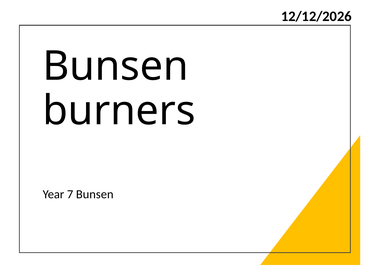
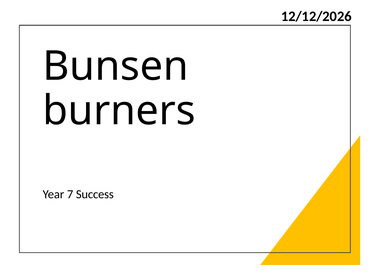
7 Bunsen: Bunsen -> Success
